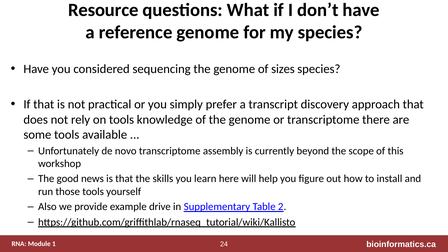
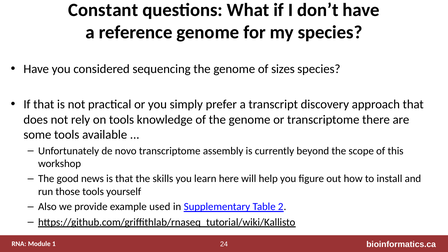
Resource: Resource -> Constant
drive: drive -> used
